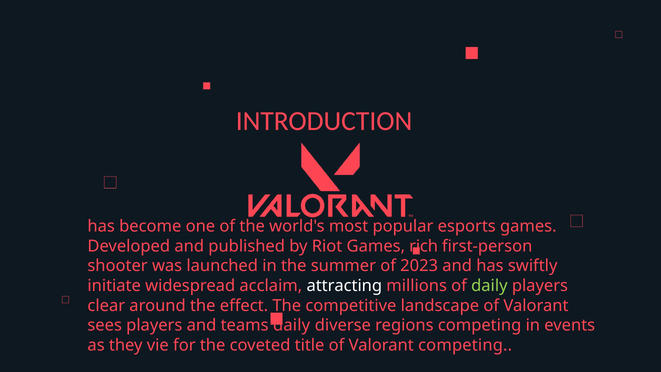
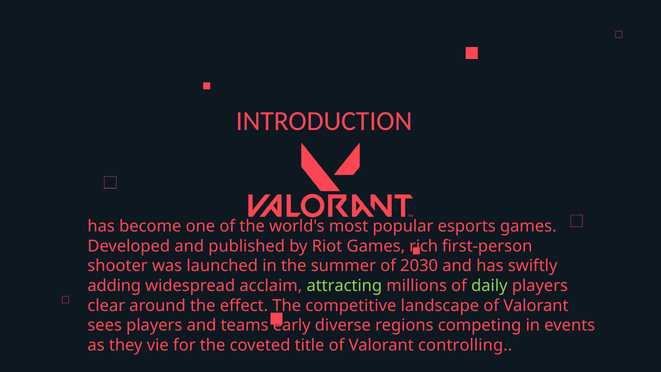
2023: 2023 -> 2030
initiate: initiate -> adding
attracting colour: white -> light green
teams daily: daily -> early
Valorant competing: competing -> controlling
